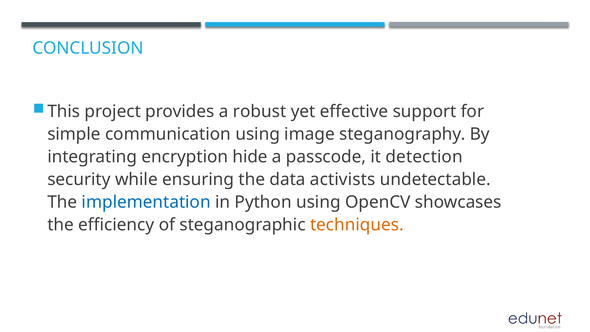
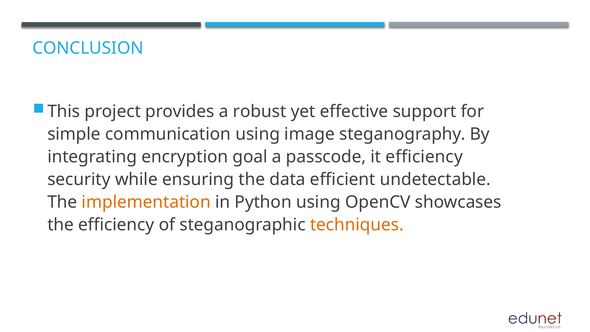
hide: hide -> goal
it detection: detection -> efficiency
activists: activists -> efficient
implementation colour: blue -> orange
